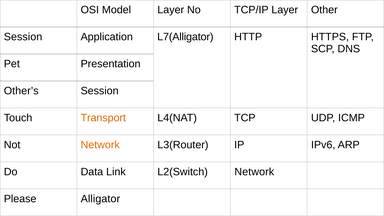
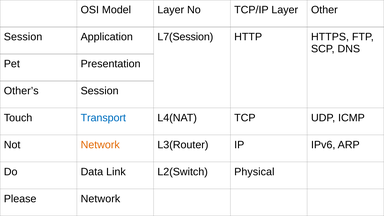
L7(Alligator: L7(Alligator -> L7(Session
Transport colour: orange -> blue
L2(Switch Network: Network -> Physical
Please Alligator: Alligator -> Network
